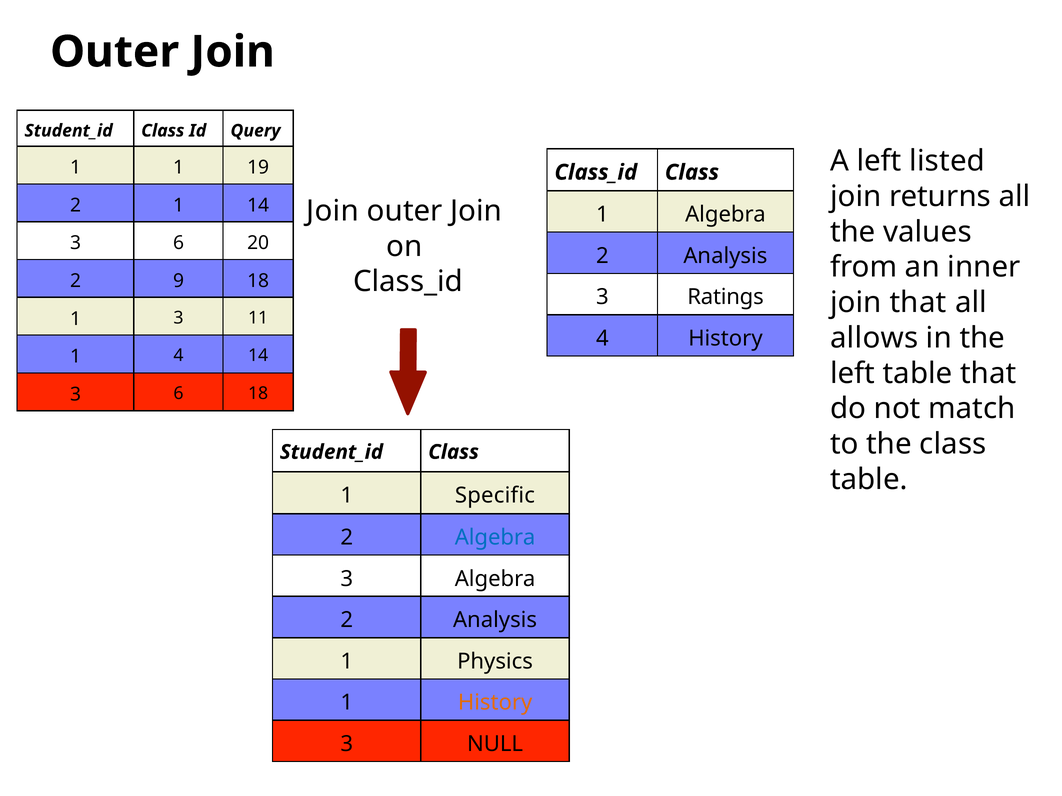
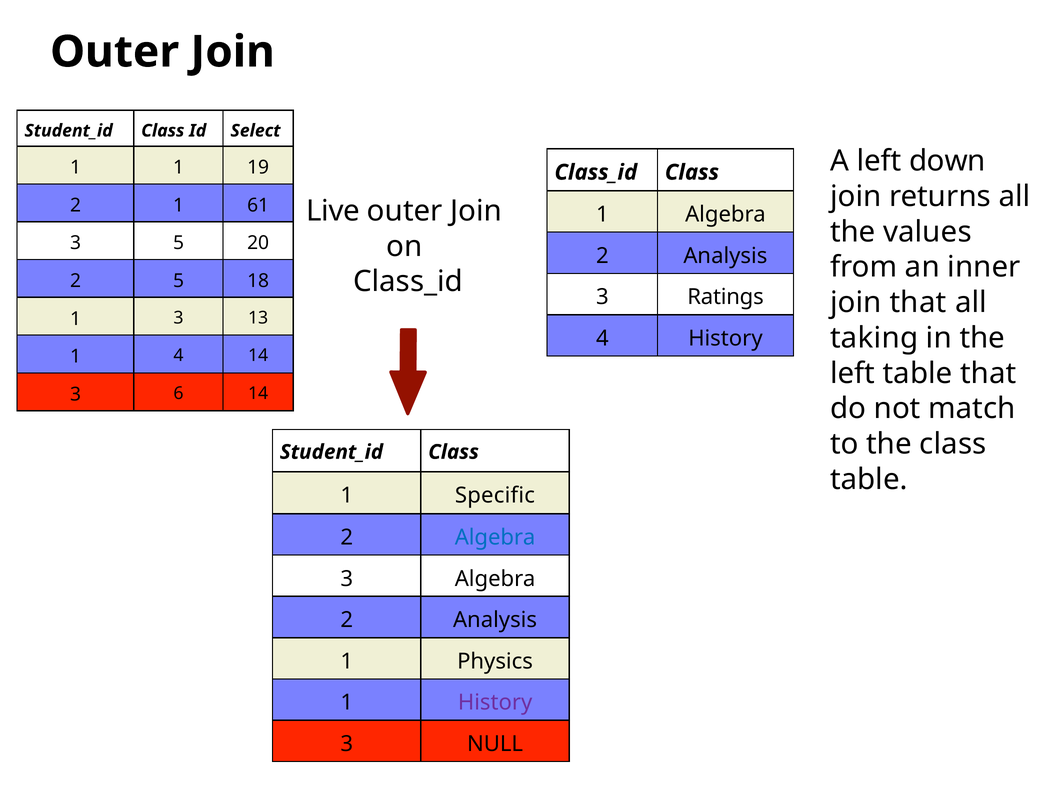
Query: Query -> Select
listed: listed -> down
1 14: 14 -> 61
Join at (333, 211): Join -> Live
6 at (179, 243): 6 -> 5
2 9: 9 -> 5
11: 11 -> 13
allows: allows -> taking
6 18: 18 -> 14
History at (495, 703) colour: orange -> purple
